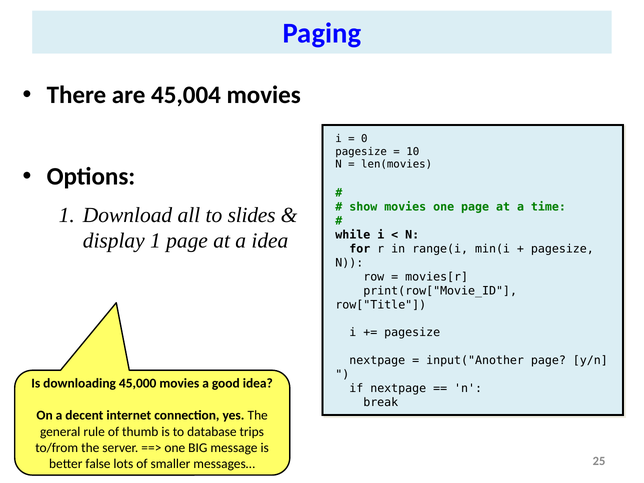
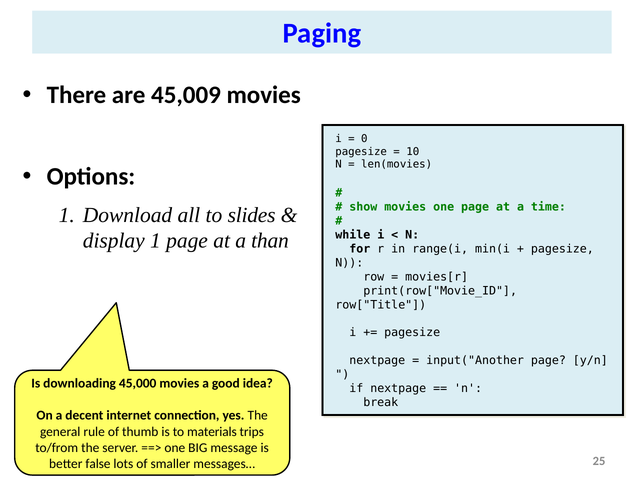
45,004: 45,004 -> 45,009
a idea: idea -> than
database: database -> materials
